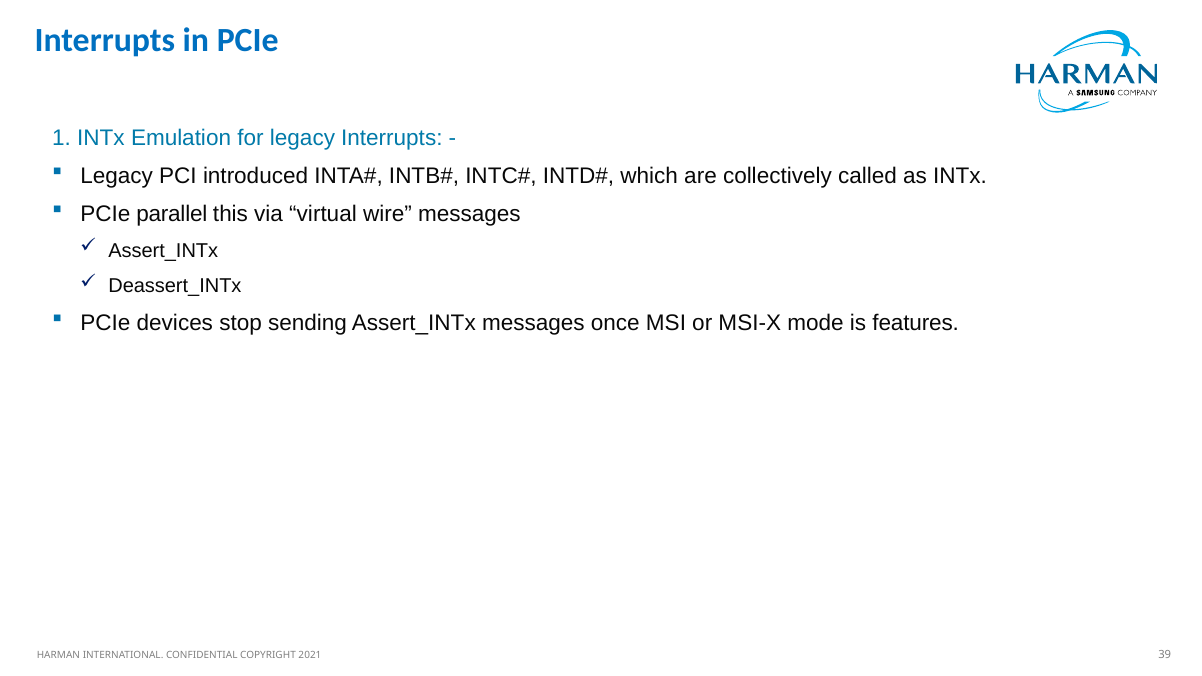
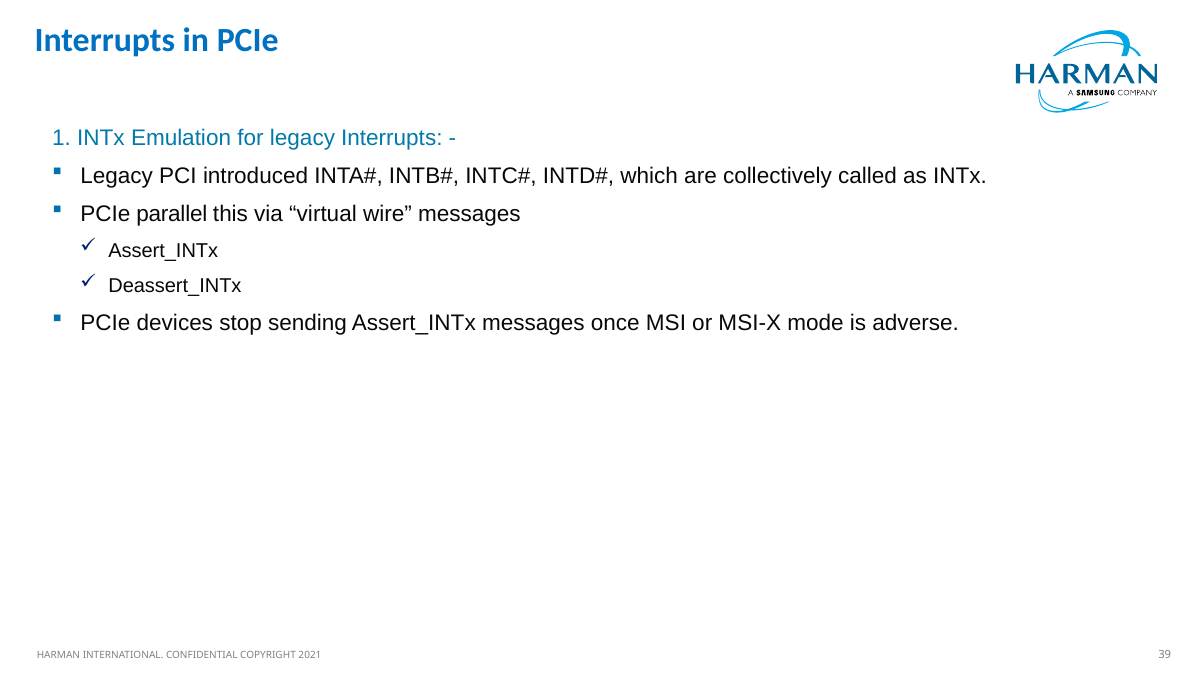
features: features -> adverse
